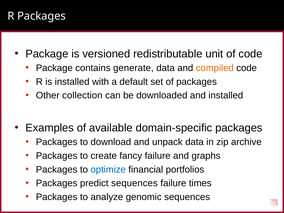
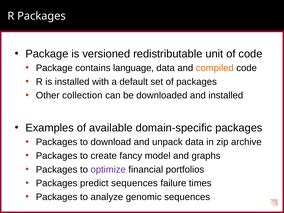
generate: generate -> language
fancy failure: failure -> model
optimize colour: blue -> purple
